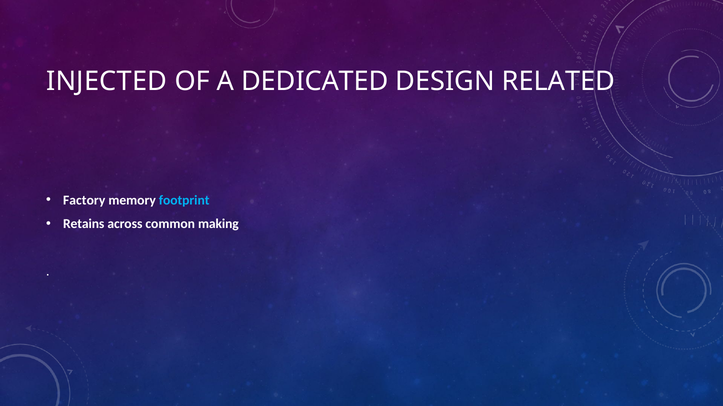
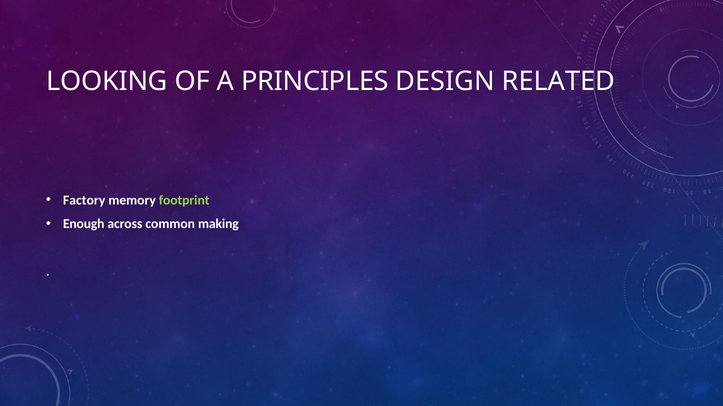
INJECTED: INJECTED -> LOOKING
DEDICATED: DEDICATED -> PRINCIPLES
footprint colour: light blue -> light green
Retains: Retains -> Enough
